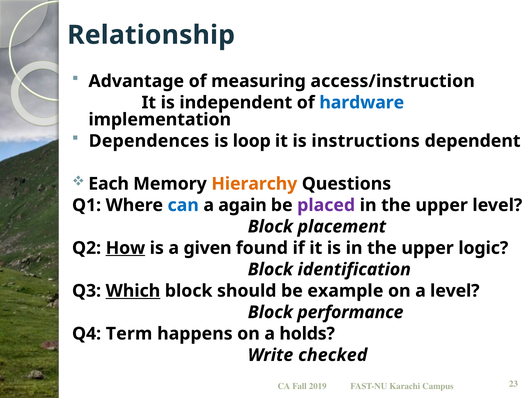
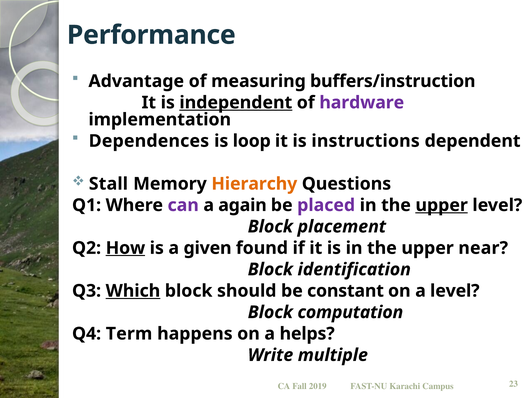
Relationship: Relationship -> Performance
access/instruction: access/instruction -> buffers/instruction
independent underline: none -> present
hardware colour: blue -> purple
Each: Each -> Stall
can colour: blue -> purple
upper at (442, 205) underline: none -> present
logic: logic -> near
example: example -> constant
performance: performance -> computation
holds: holds -> helps
checked: checked -> multiple
